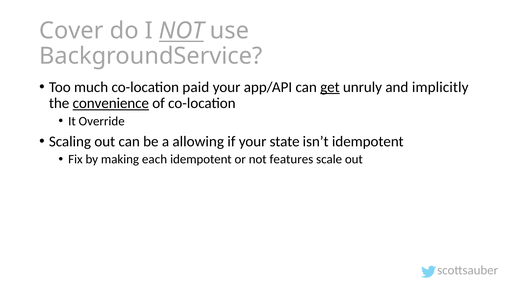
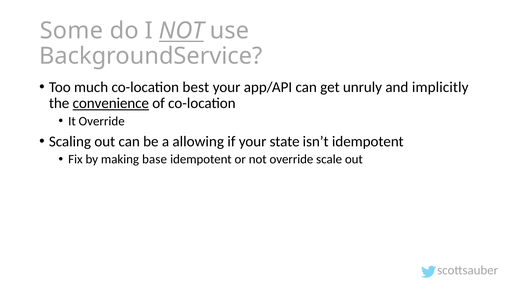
Cover: Cover -> Some
paid: paid -> best
get underline: present -> none
each: each -> base
not features: features -> override
